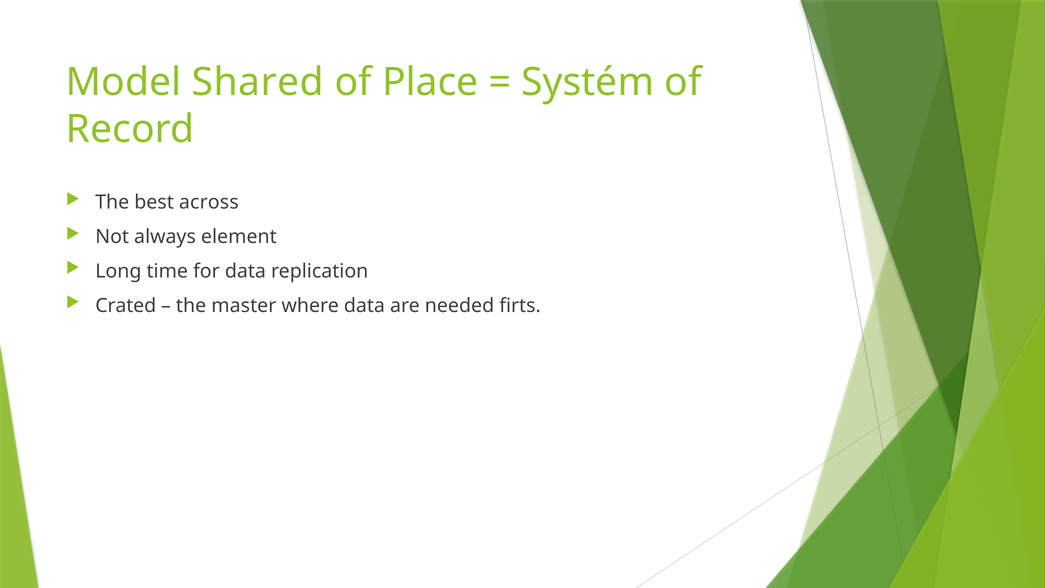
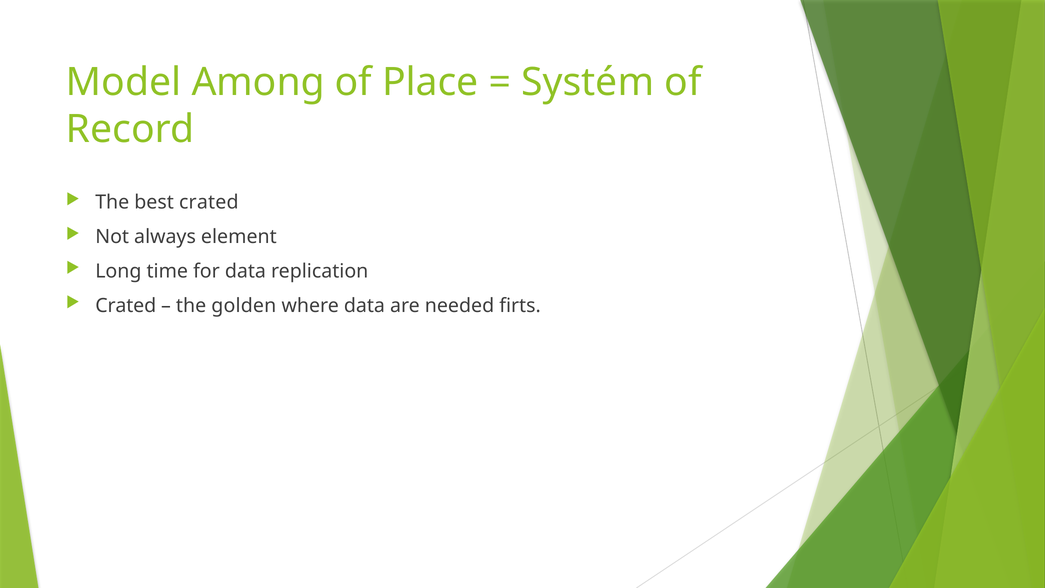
Shared: Shared -> Among
best across: across -> crated
master: master -> golden
